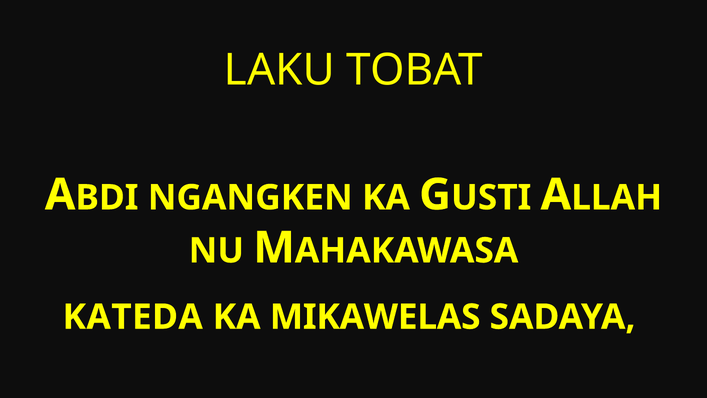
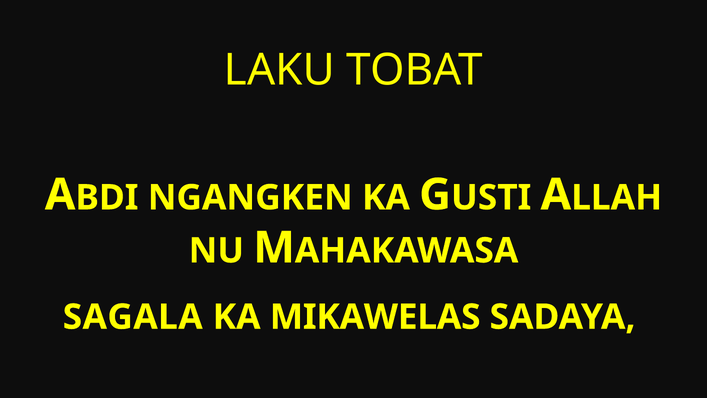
KATEDA: KATEDA -> SAGALA
